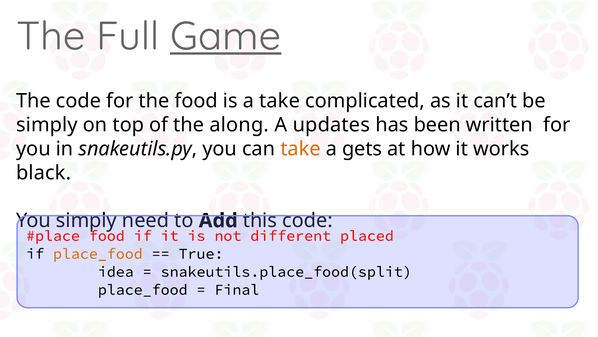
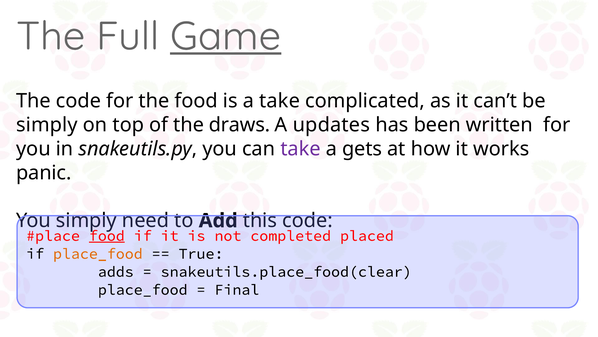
along: along -> draws
take at (300, 149) colour: orange -> purple
black: black -> panic
food at (107, 235) underline: none -> present
different: different -> completed
idea: idea -> adds
snakeutils.place_food(split: snakeutils.place_food(split -> snakeutils.place_food(clear
